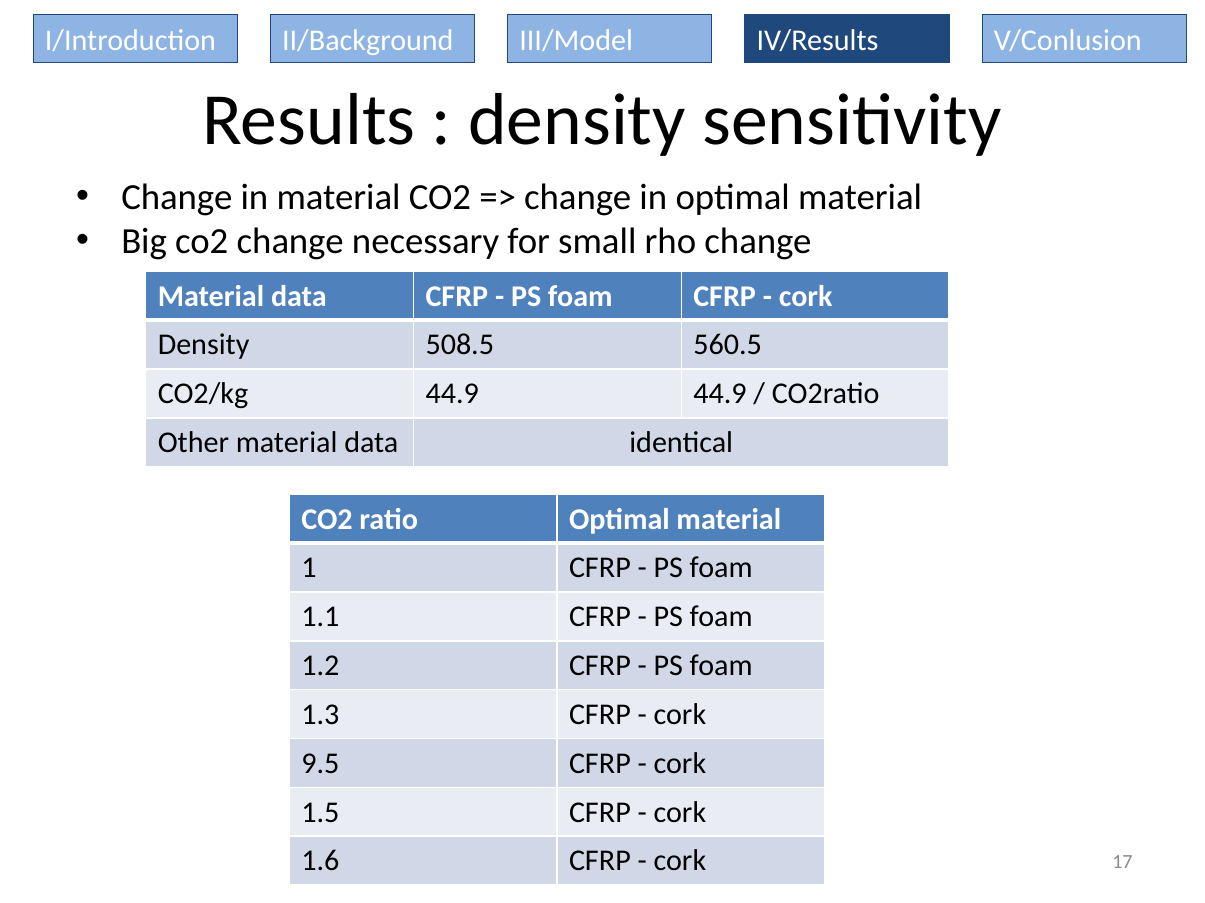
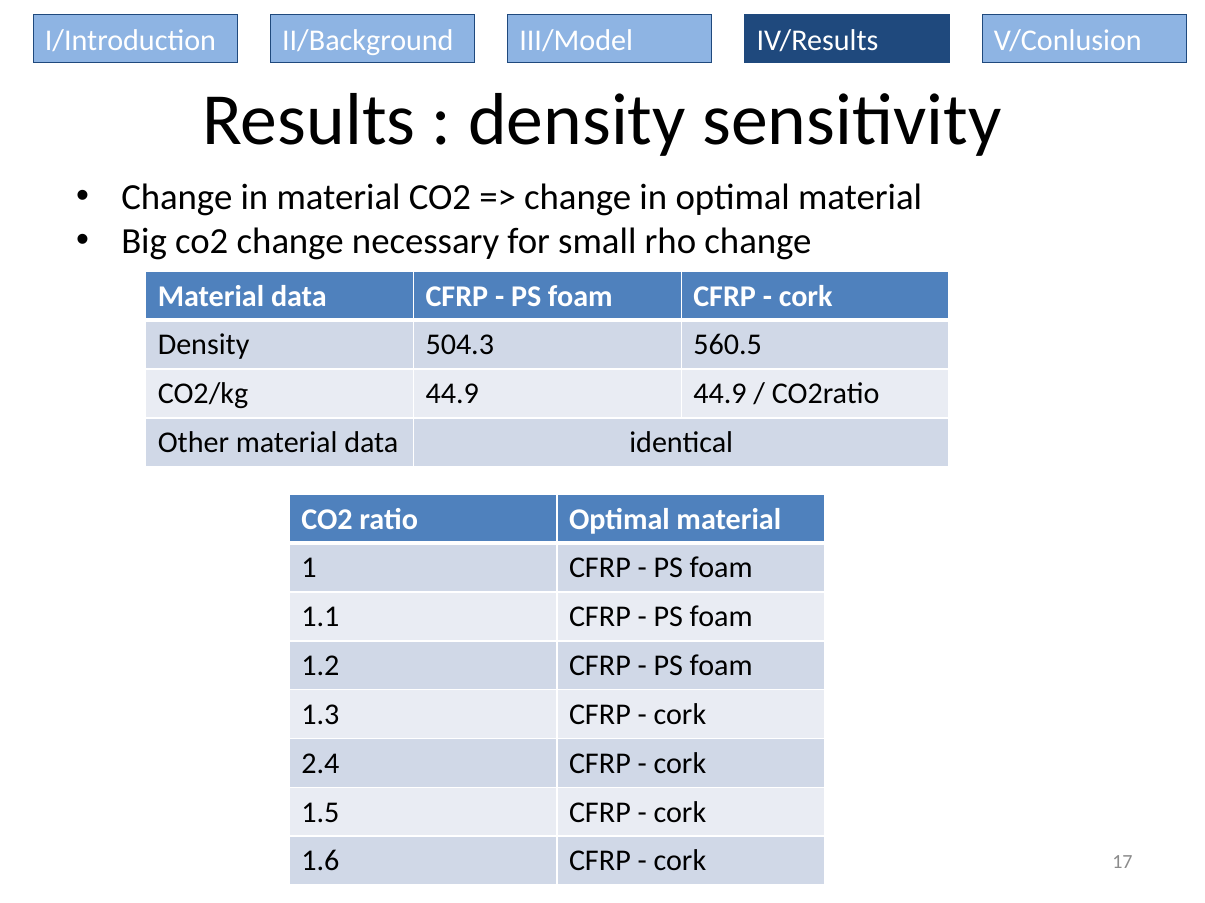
508.5: 508.5 -> 504.3
9.5: 9.5 -> 2.4
